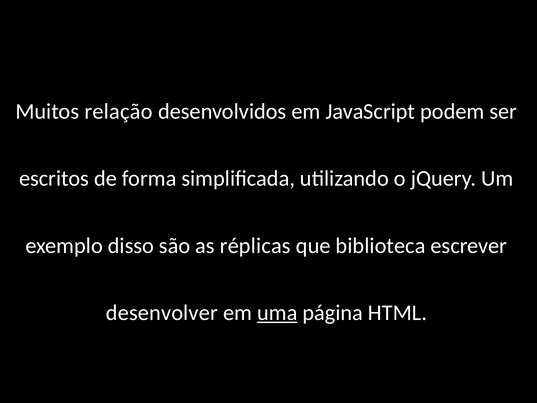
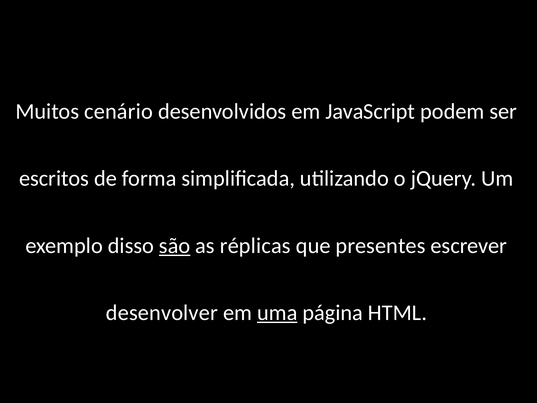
relação: relação -> cenário
são underline: none -> present
biblioteca: biblioteca -> presentes
